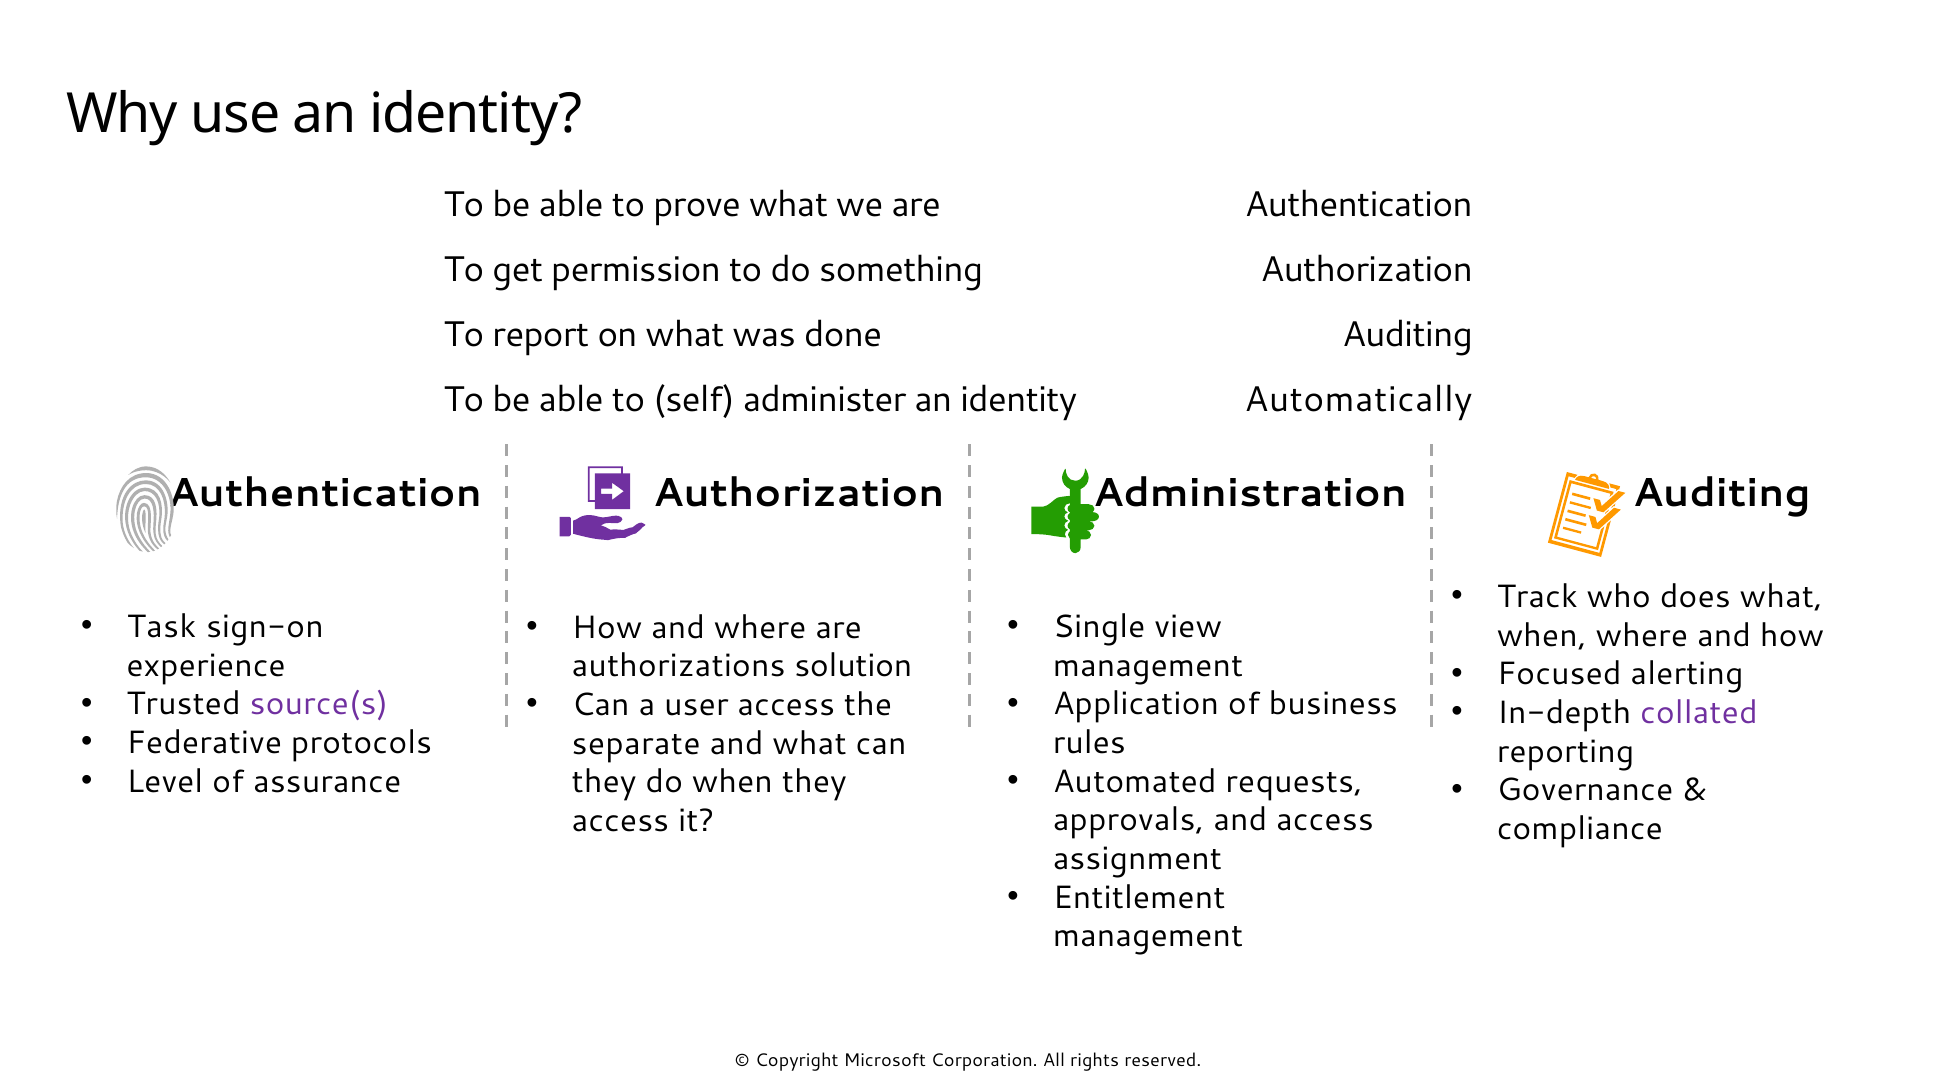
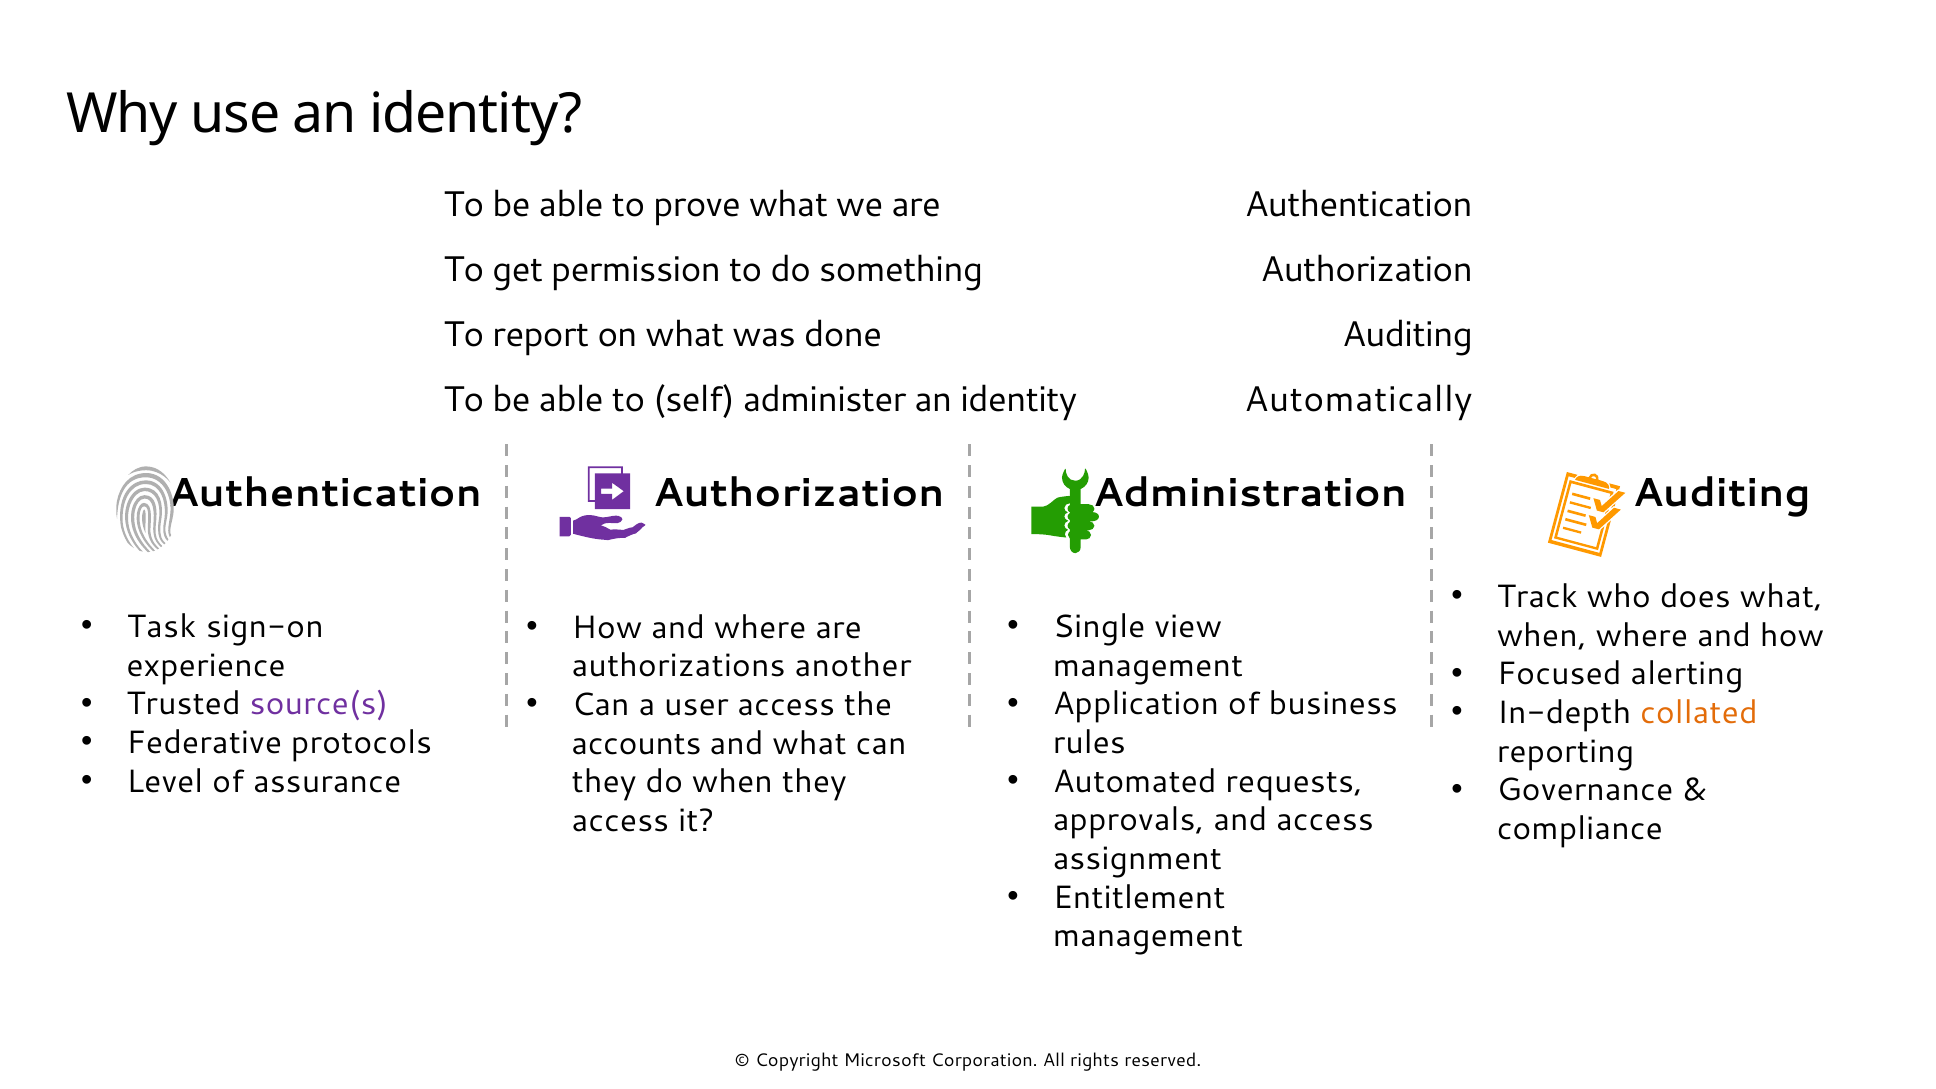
solution: solution -> another
collated colour: purple -> orange
separate: separate -> accounts
